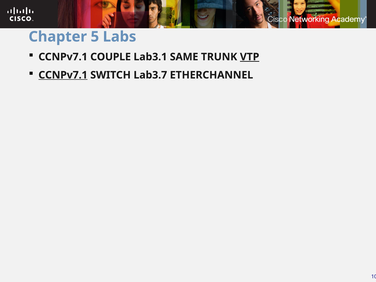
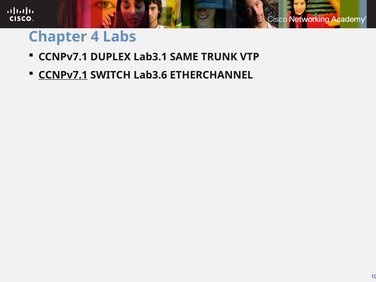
5: 5 -> 4
COUPLE: COUPLE -> DUPLEX
VTP underline: present -> none
Lab3.7: Lab3.7 -> Lab3.6
